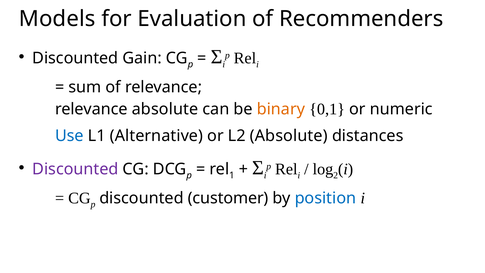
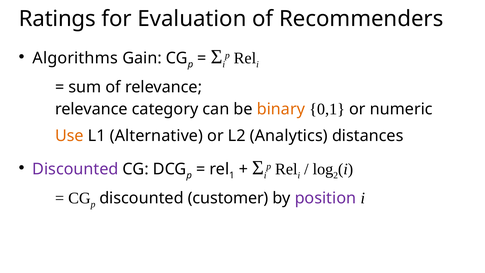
Models: Models -> Ratings
Discounted at (75, 58): Discounted -> Algorithms
relevance absolute: absolute -> category
Use colour: blue -> orange
L2 Absolute: Absolute -> Analytics
position colour: blue -> purple
